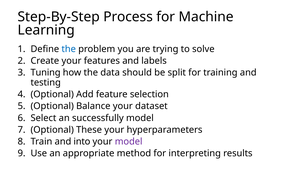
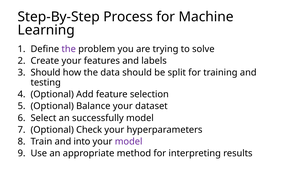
the at (69, 49) colour: blue -> purple
Tuning at (46, 72): Tuning -> Should
These: These -> Check
